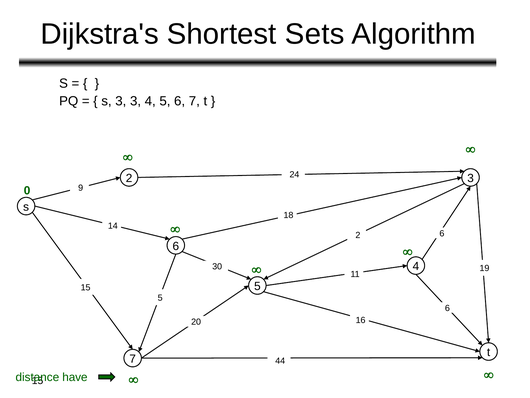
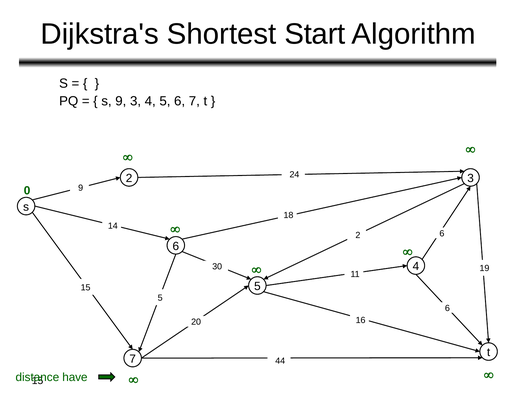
Sets: Sets -> Start
3 at (121, 101): 3 -> 9
